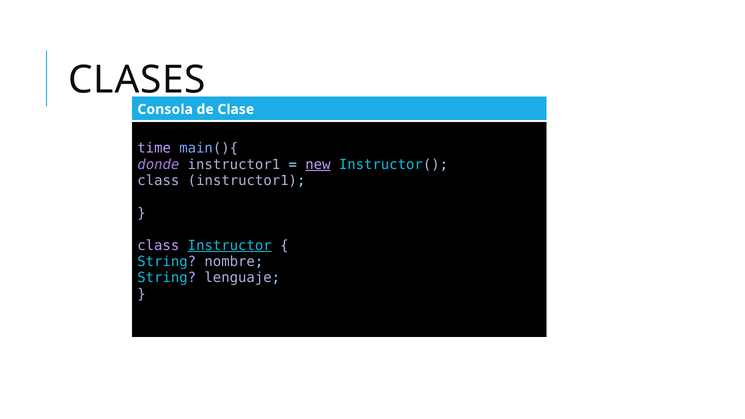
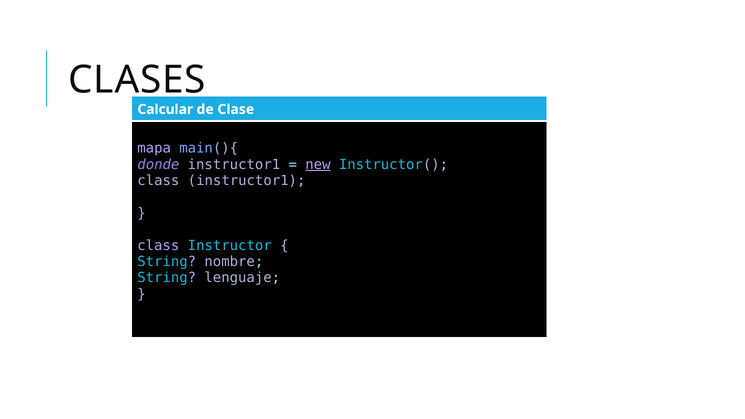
Consola: Consola -> Calcular
time: time -> mapa
Instructor underline: present -> none
